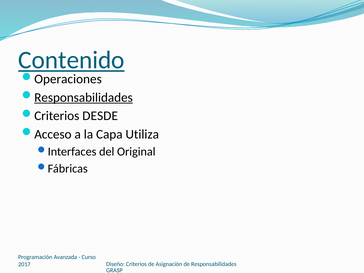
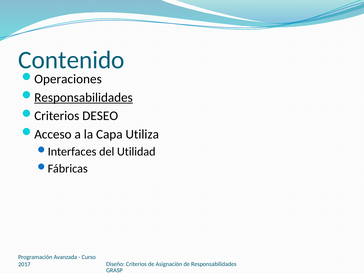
Contenido underline: present -> none
DESDE: DESDE -> DESEO
Original: Original -> Utilidad
